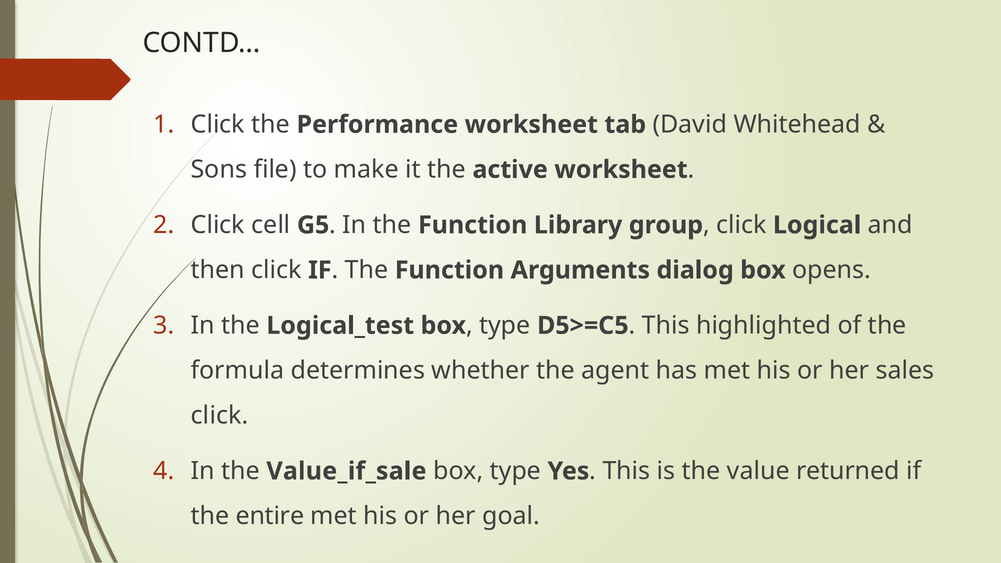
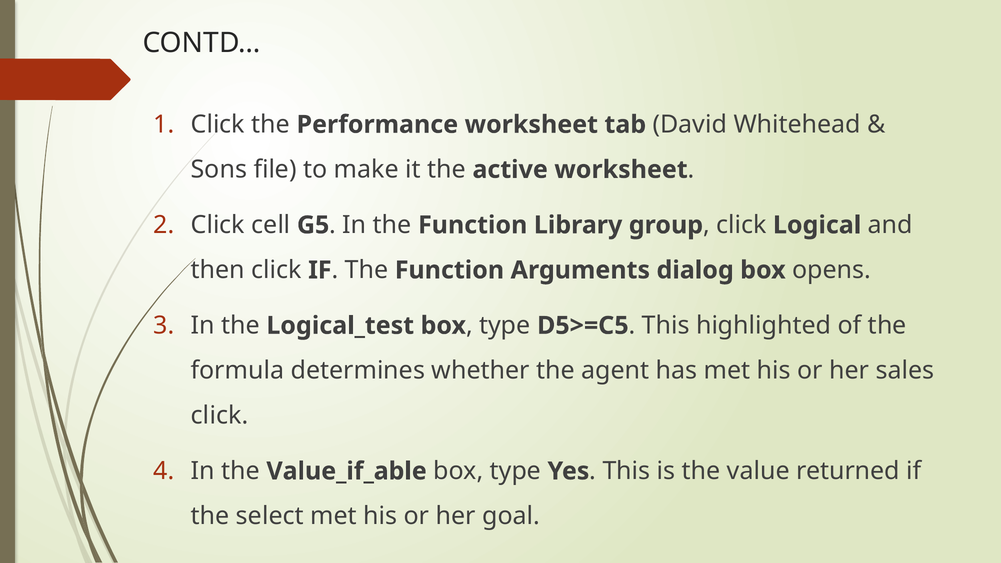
Value_if_sale: Value_if_sale -> Value_if_able
entire: entire -> select
